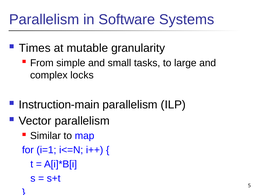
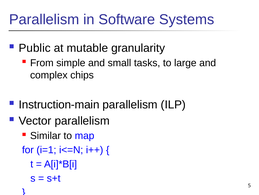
Times: Times -> Public
locks: locks -> chips
